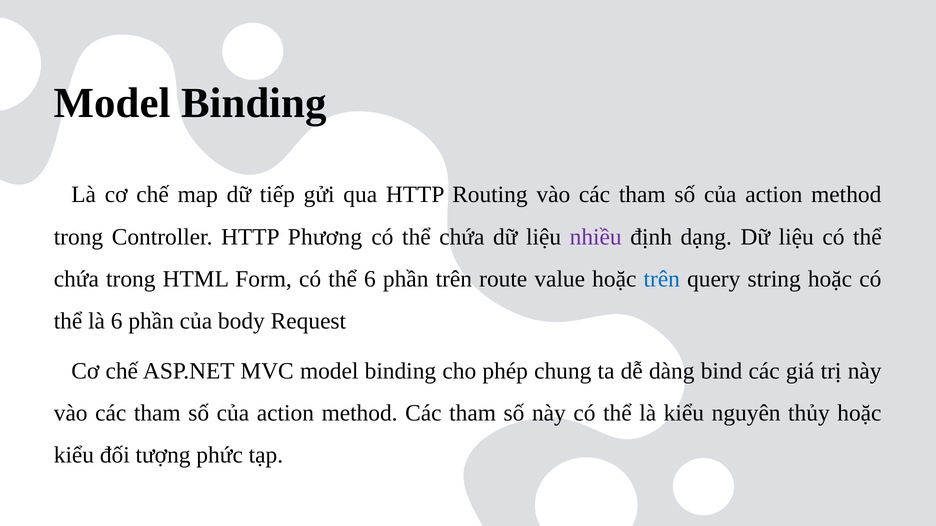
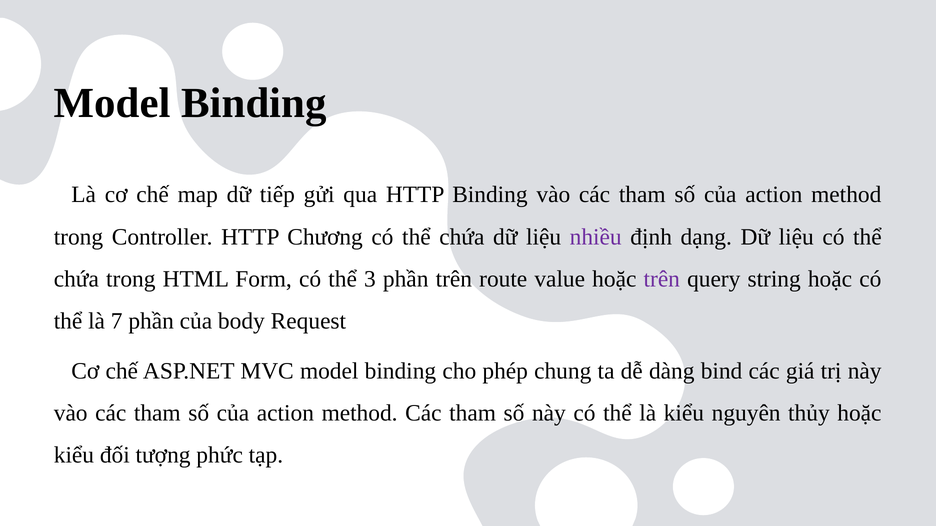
HTTP Routing: Routing -> Binding
Phương: Phương -> Chương
thể 6: 6 -> 3
trên at (662, 279) colour: blue -> purple
là 6: 6 -> 7
